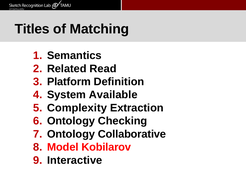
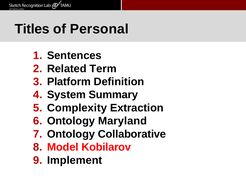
Matching: Matching -> Personal
Semantics: Semantics -> Sentences
Read: Read -> Term
Available: Available -> Summary
Checking: Checking -> Maryland
Interactive: Interactive -> Implement
